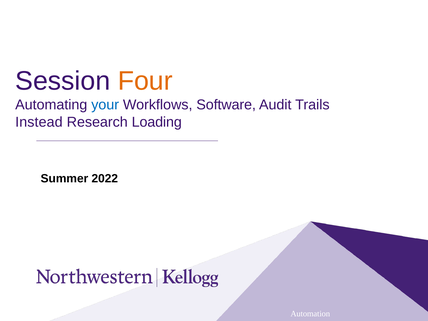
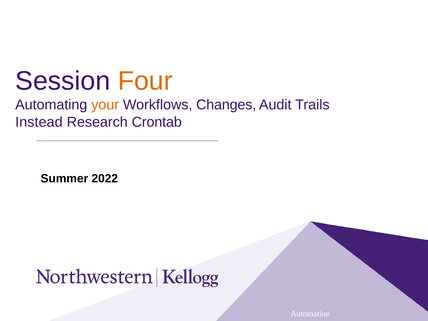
your colour: blue -> orange
Software: Software -> Changes
Loading: Loading -> Crontab
